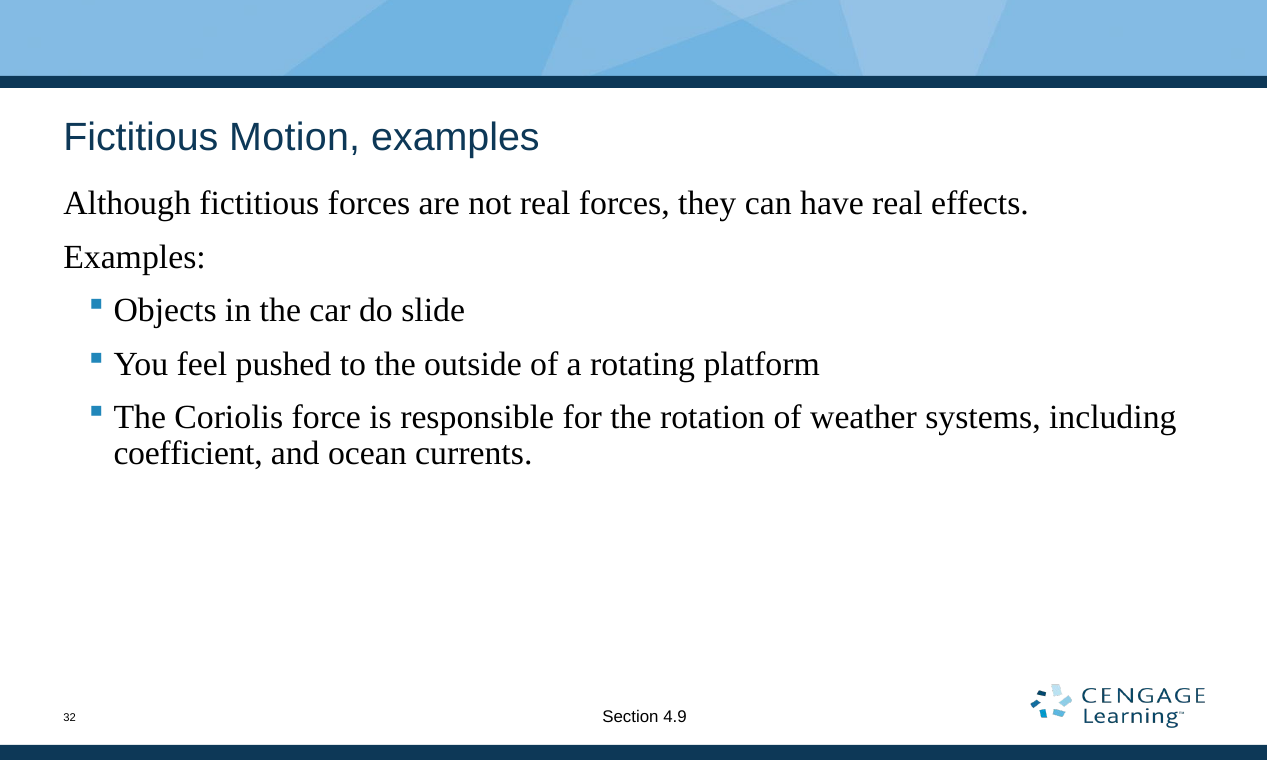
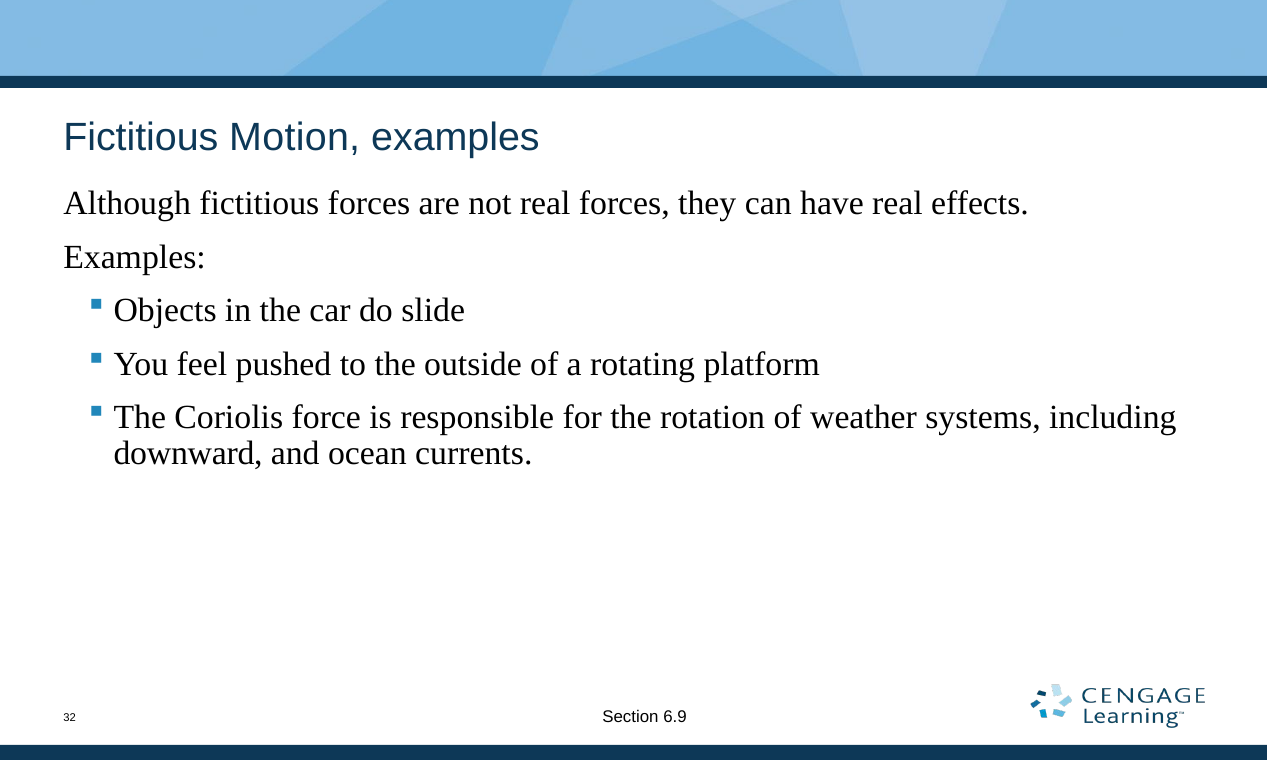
coefficient: coefficient -> downward
4.9: 4.9 -> 6.9
